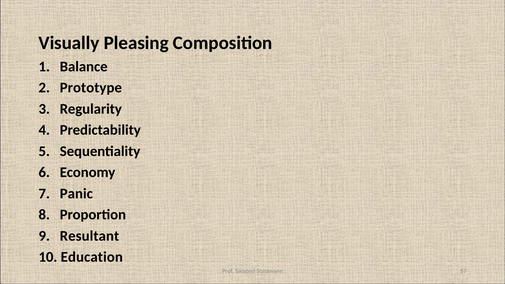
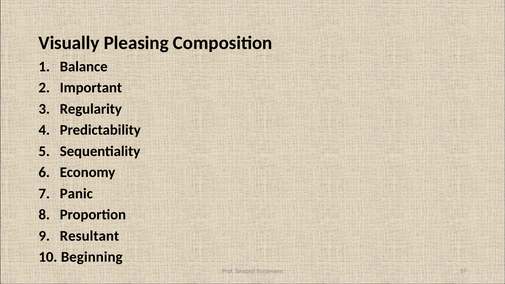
Prototype: Prototype -> Important
Education: Education -> Beginning
